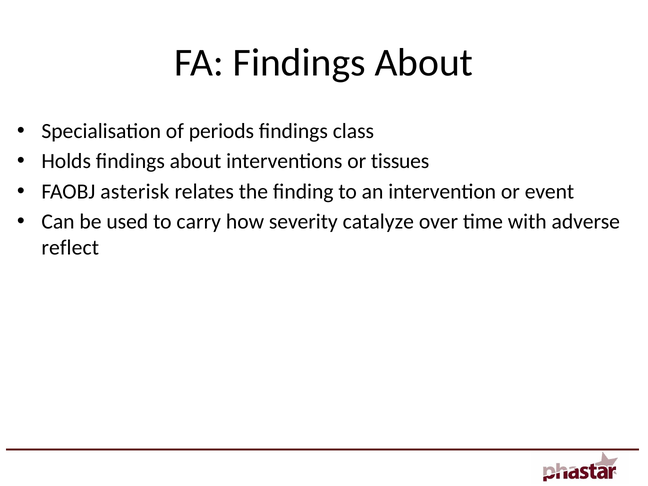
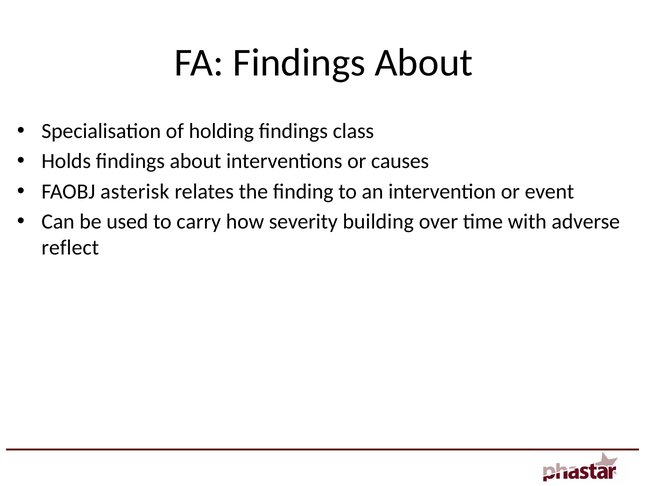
periods: periods -> holding
tissues: tissues -> causes
catalyze: catalyze -> building
